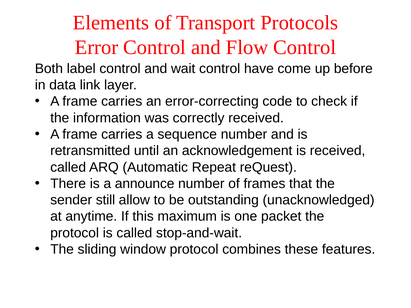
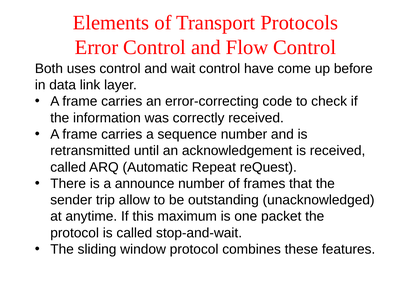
label: label -> uses
still: still -> trip
